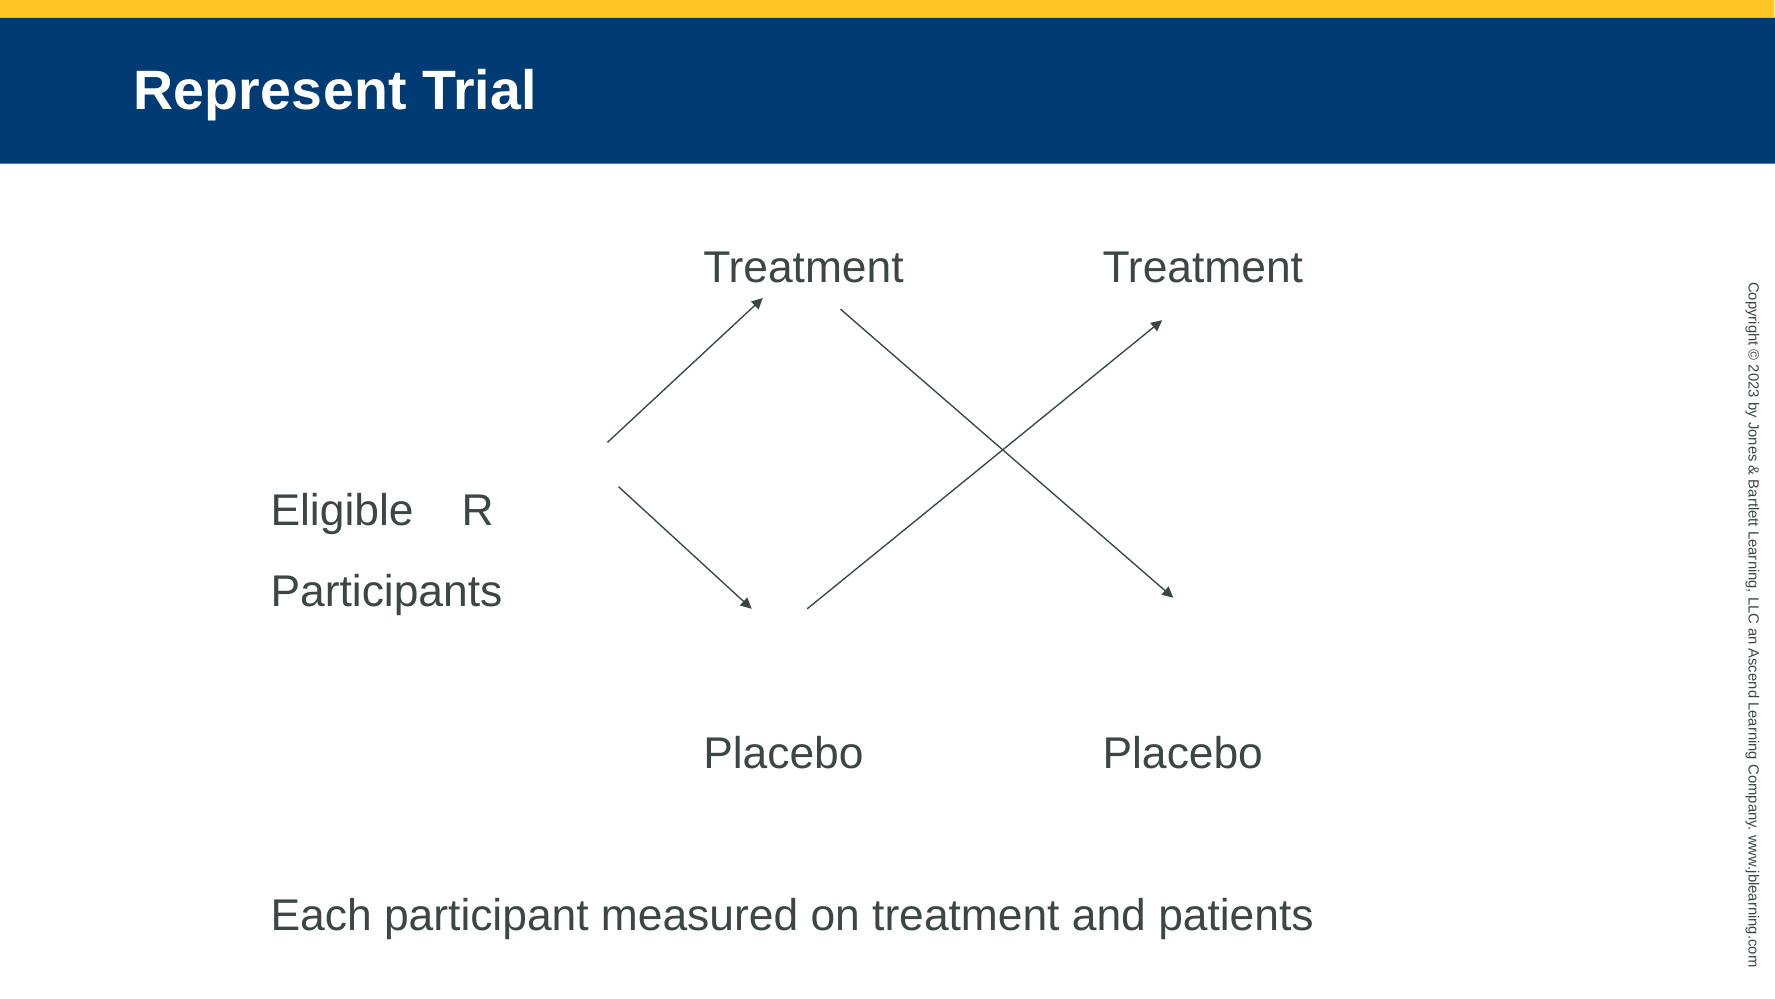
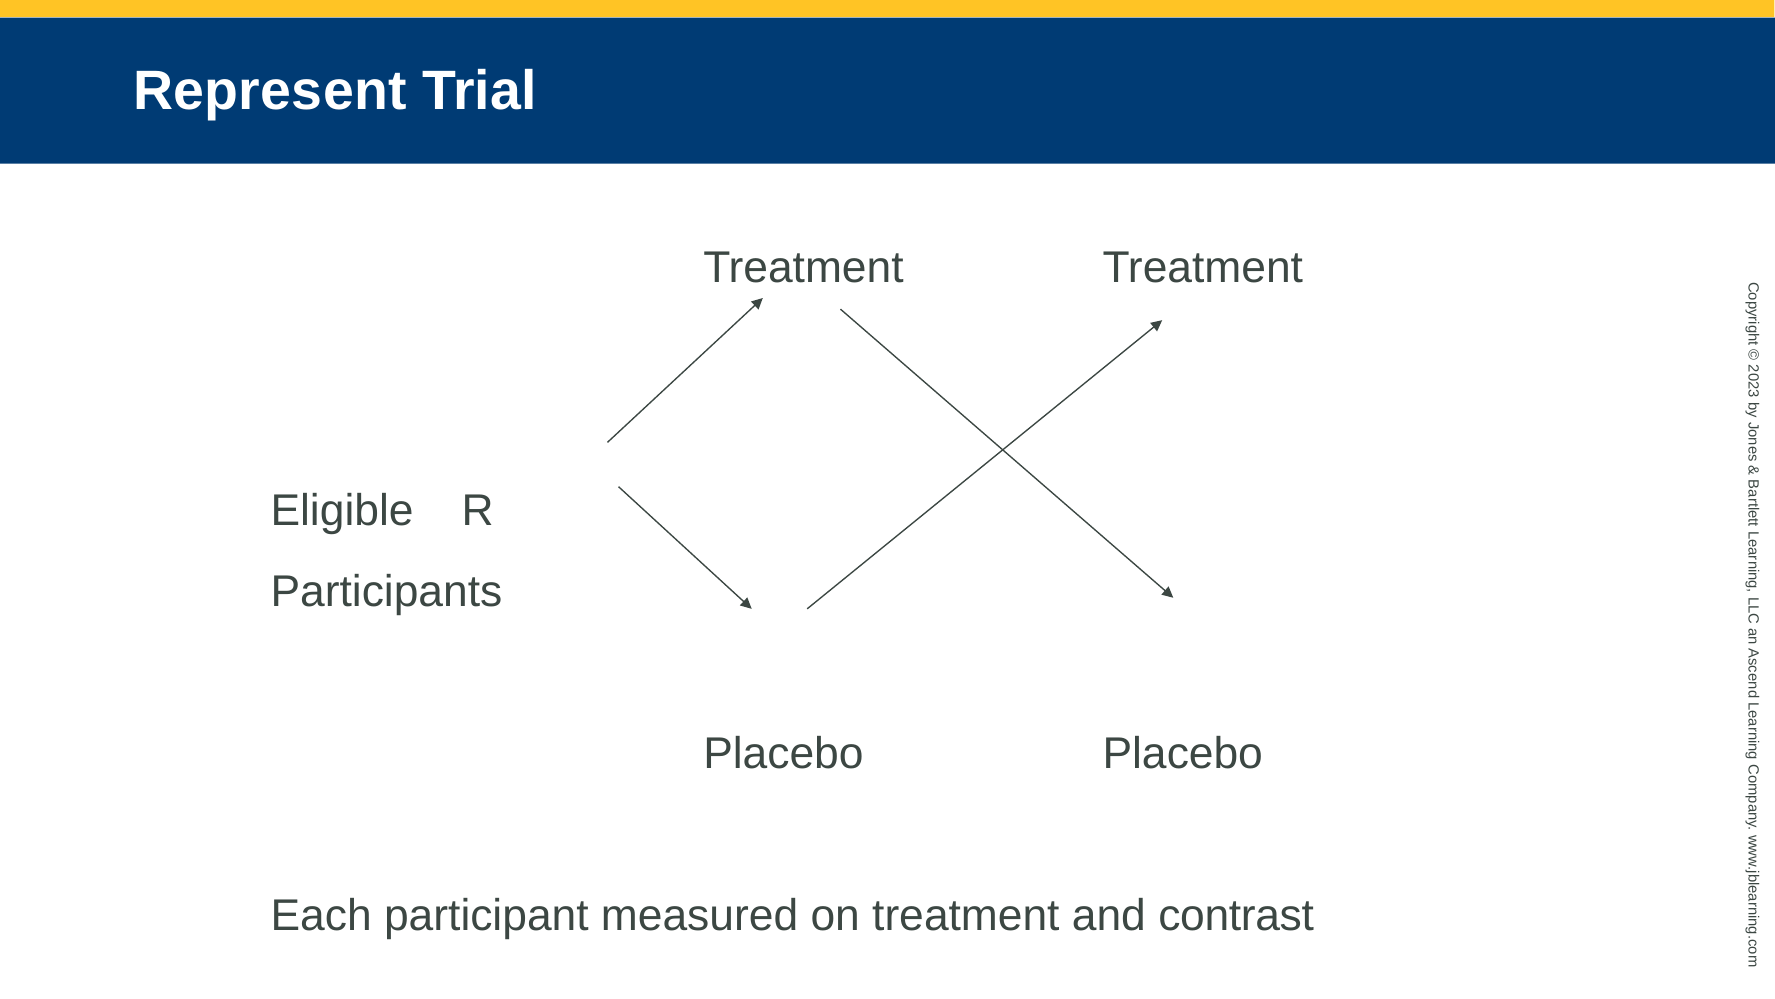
patients: patients -> contrast
